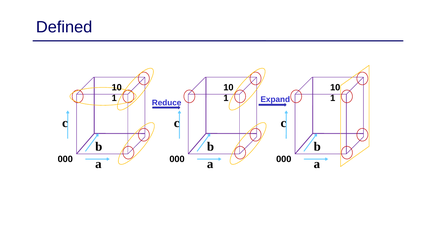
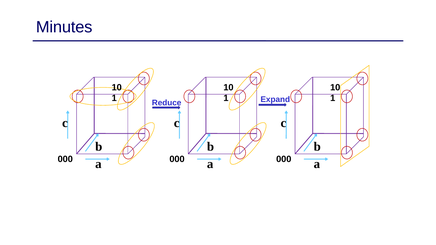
Defined: Defined -> Minutes
